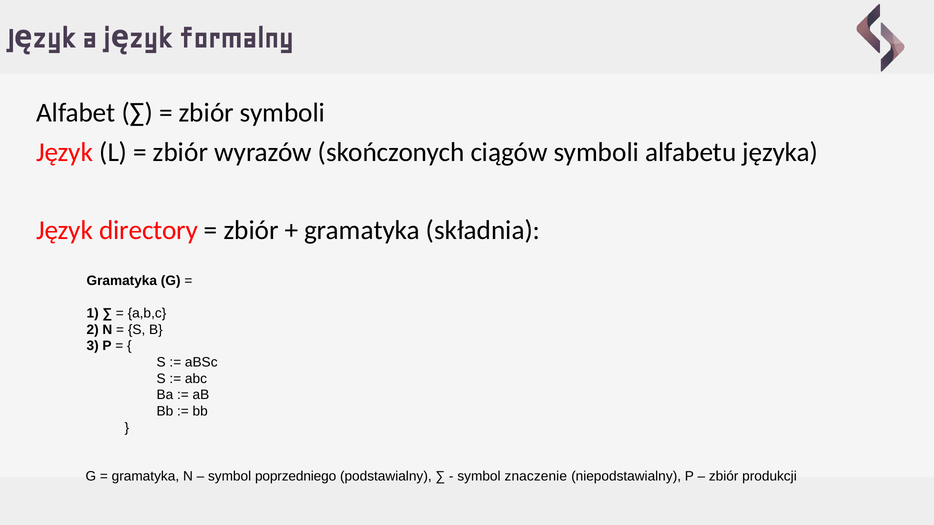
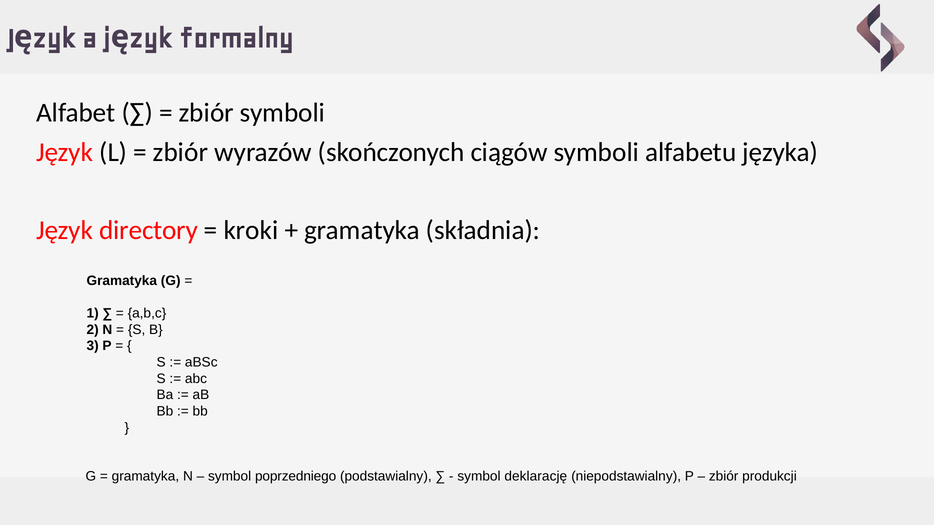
zbiór at (251, 230): zbiór -> kroki
znaczenie: znaczenie -> deklarację
